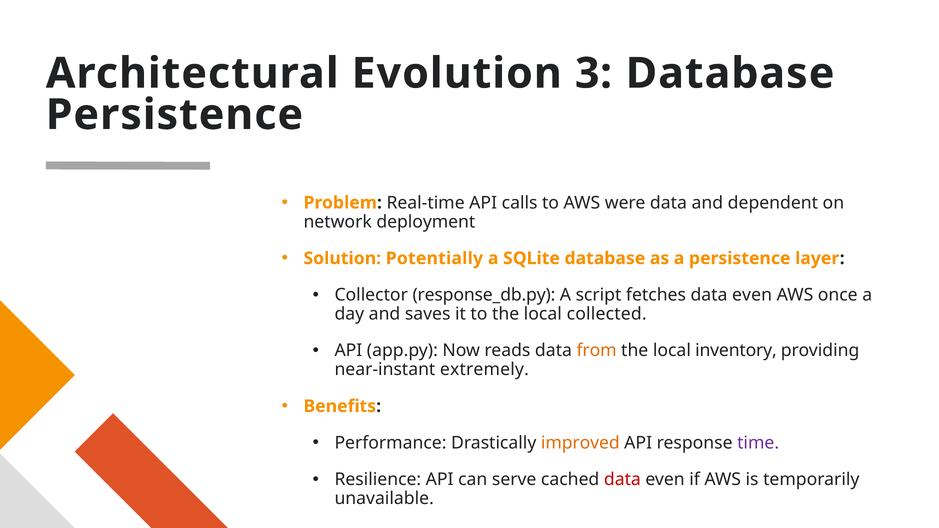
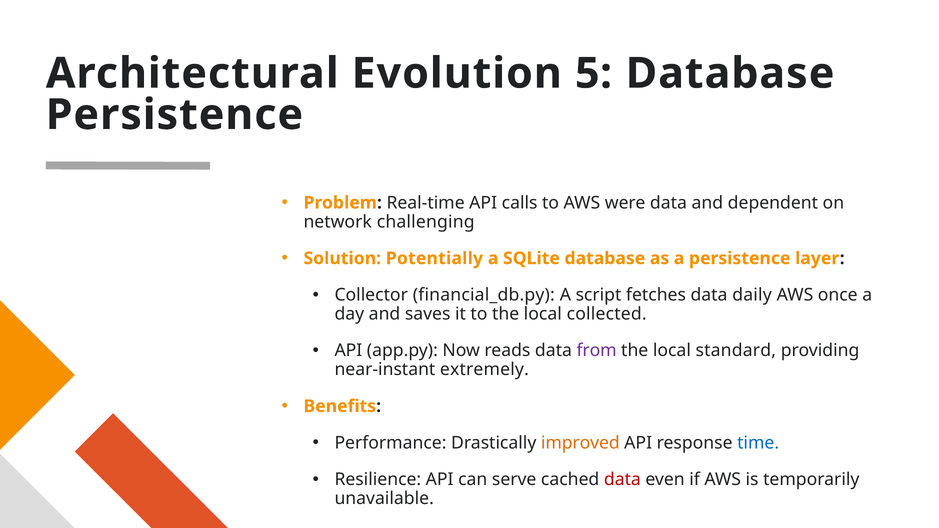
3: 3 -> 5
deployment: deployment -> challenging
response_db.py: response_db.py -> financial_db.py
fetches data even: even -> daily
from colour: orange -> purple
inventory: inventory -> standard
time colour: purple -> blue
